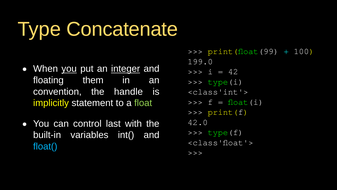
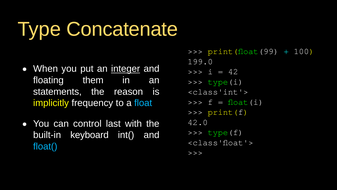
you at (69, 69) underline: present -> none
convention: convention -> statements
handle: handle -> reason
statement: statement -> frequency
float colour: light green -> light blue
variables: variables -> keyboard
